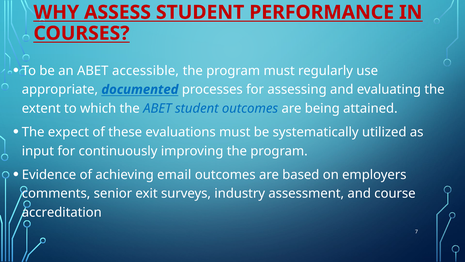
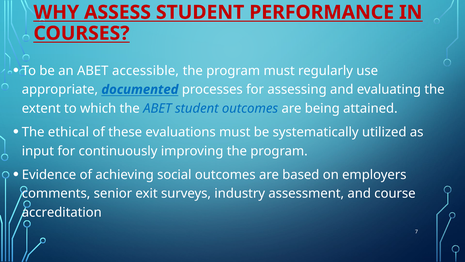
expect: expect -> ethical
email: email -> social
